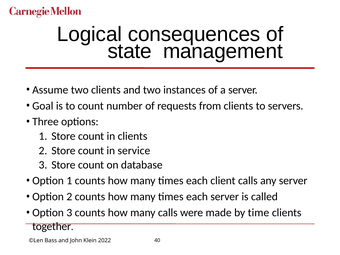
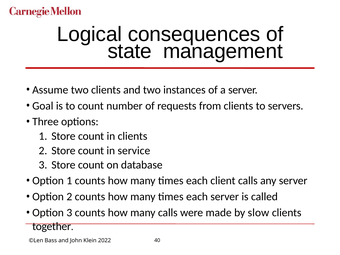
time: time -> slow
